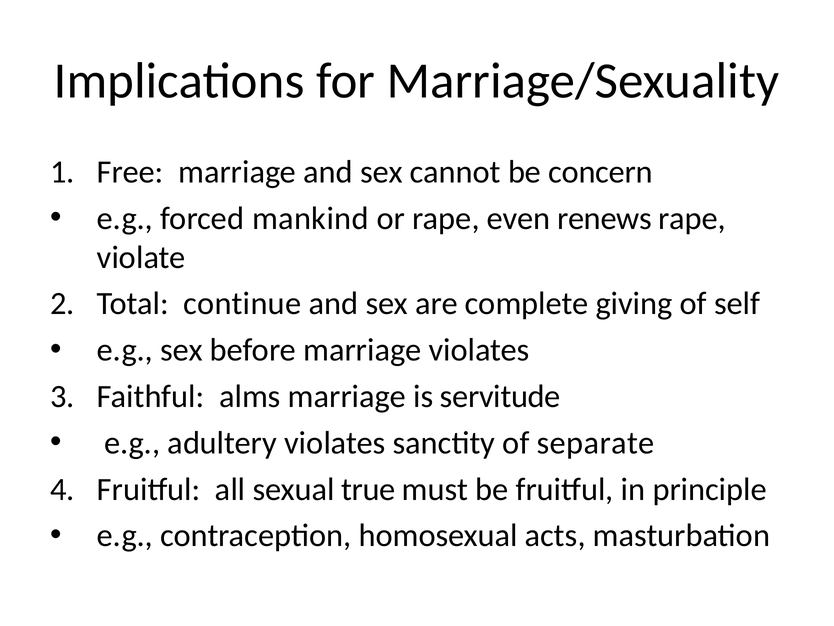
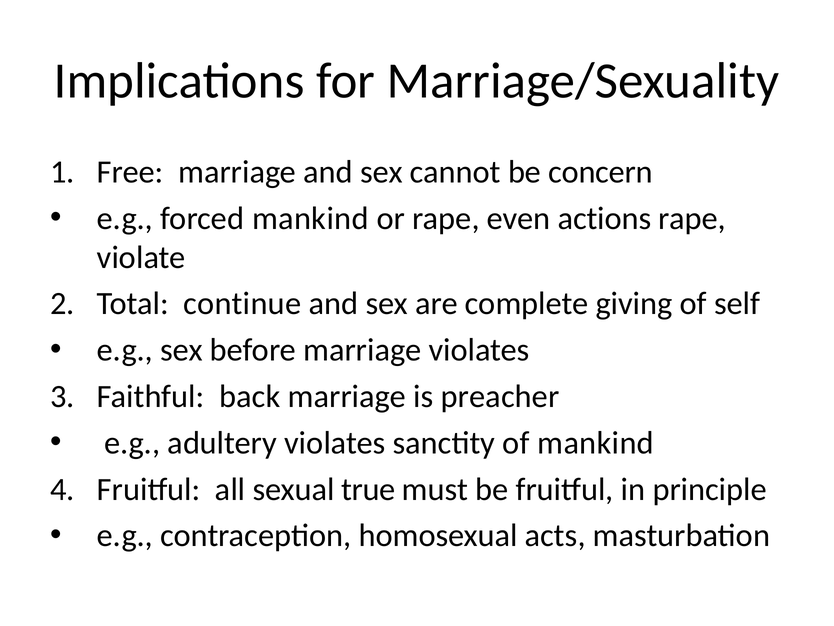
renews: renews -> actions
alms: alms -> back
servitude: servitude -> preacher
of separate: separate -> mankind
